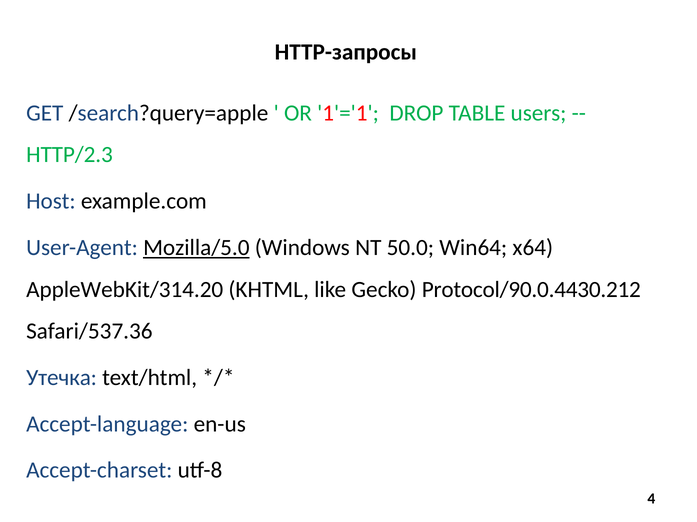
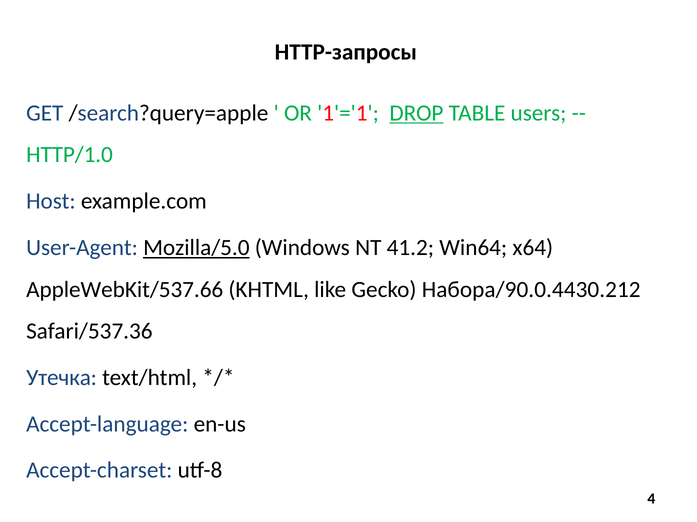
DROP underline: none -> present
HTTP/2.3: HTTP/2.3 -> HTTP/1.0
50.0: 50.0 -> 41.2
AppleWebKit/314.20: AppleWebKit/314.20 -> AppleWebKit/537.66
Protocol/90.0.4430.212: Protocol/90.0.4430.212 -> Набора/90.0.4430.212
